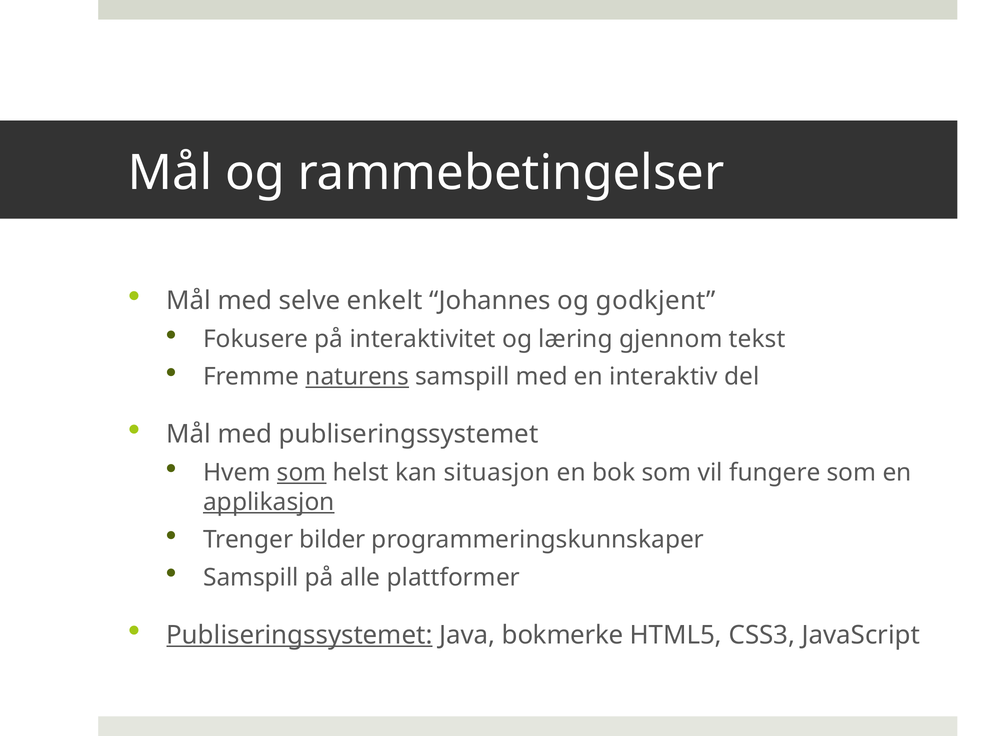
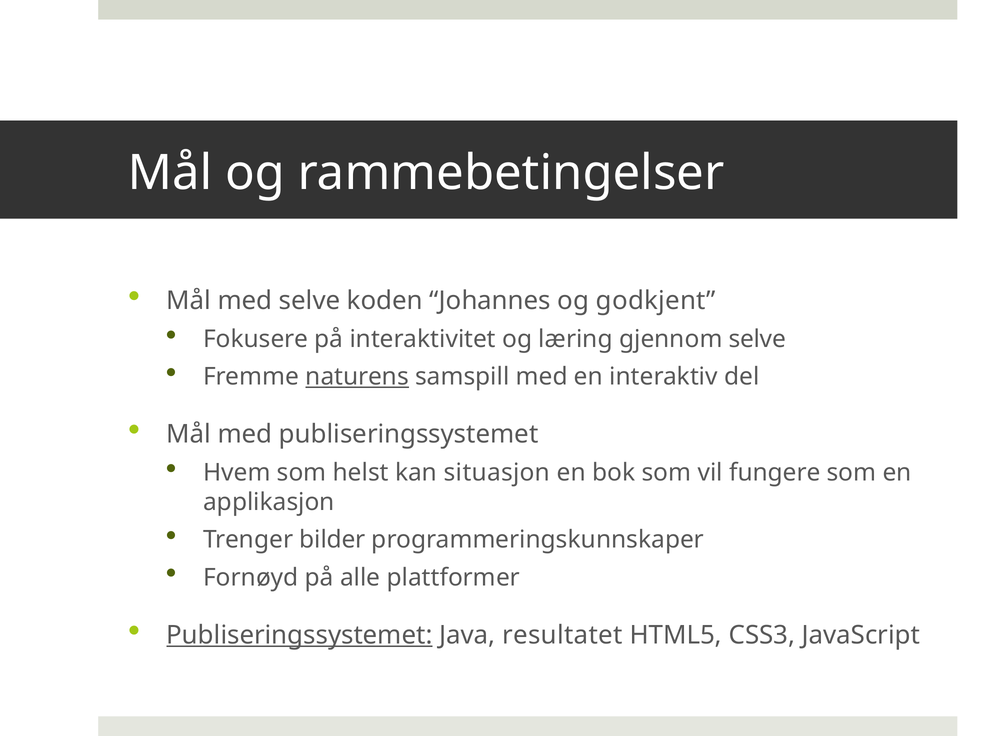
enkelt: enkelt -> koden
gjennom tekst: tekst -> selve
som at (302, 473) underline: present -> none
applikasjon underline: present -> none
Samspill at (251, 578): Samspill -> Fornøyd
bokmerke: bokmerke -> resultatet
